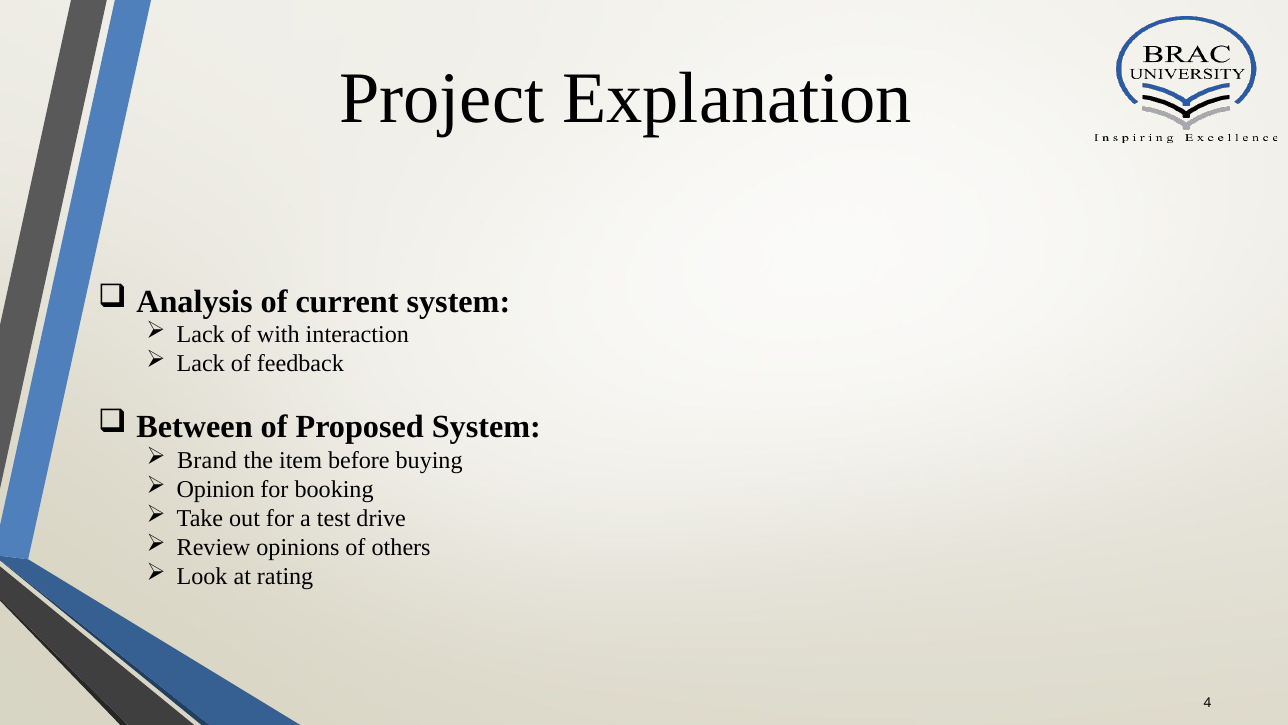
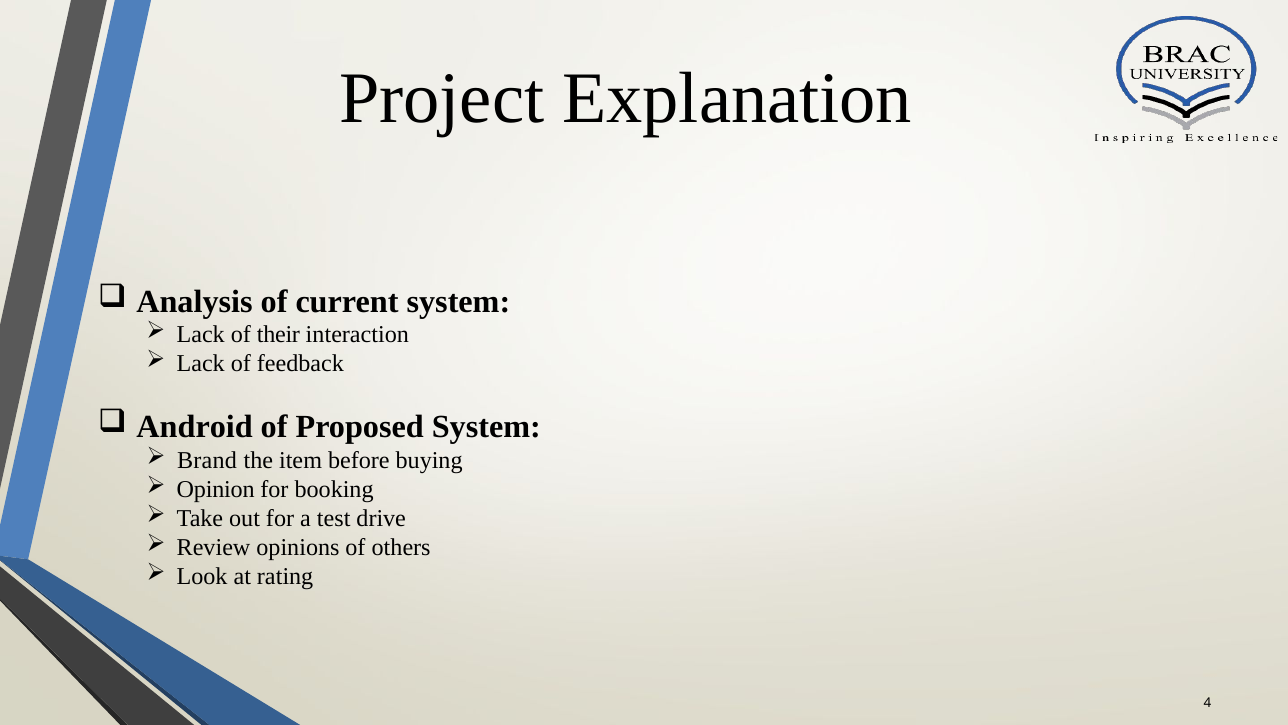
with: with -> their
Between: Between -> Android
